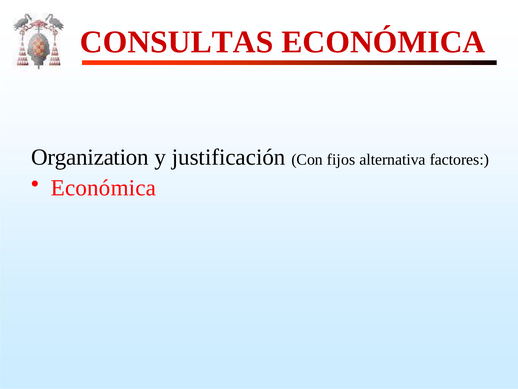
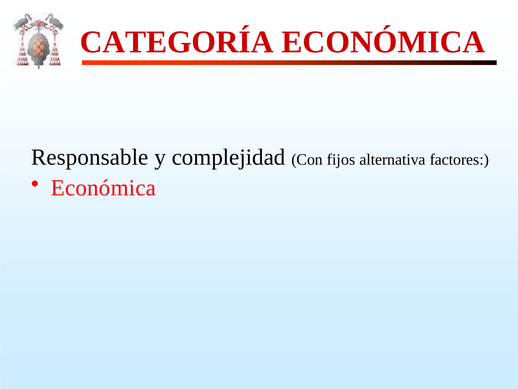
CONSULTAS: CONSULTAS -> CATEGORÍA
Organization: Organization -> Responsable
justificación: justificación -> complejidad
